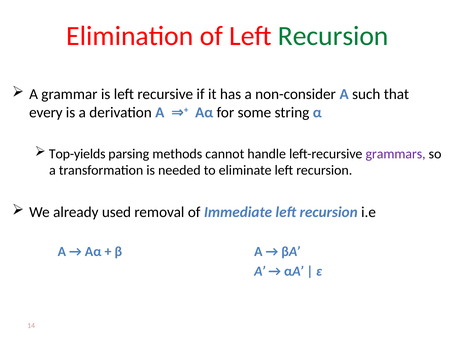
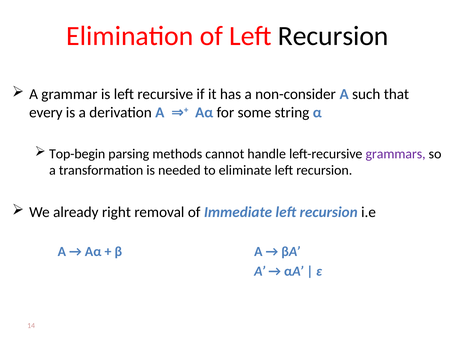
Recursion at (333, 36) colour: green -> black
Top-yields: Top-yields -> Top-begin
used: used -> right
